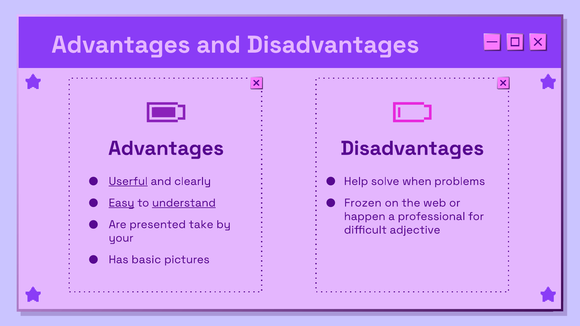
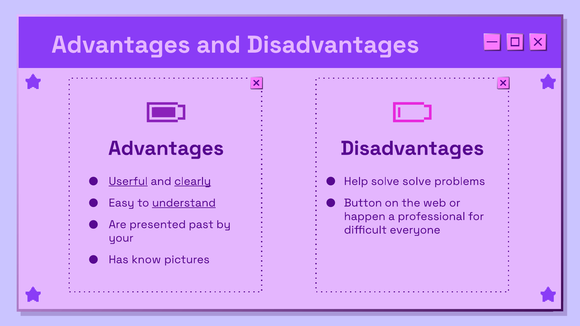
clearly underline: none -> present
solve when: when -> solve
Easy underline: present -> none
Frozen: Frozen -> Button
take: take -> past
adjective: adjective -> everyone
basic: basic -> know
